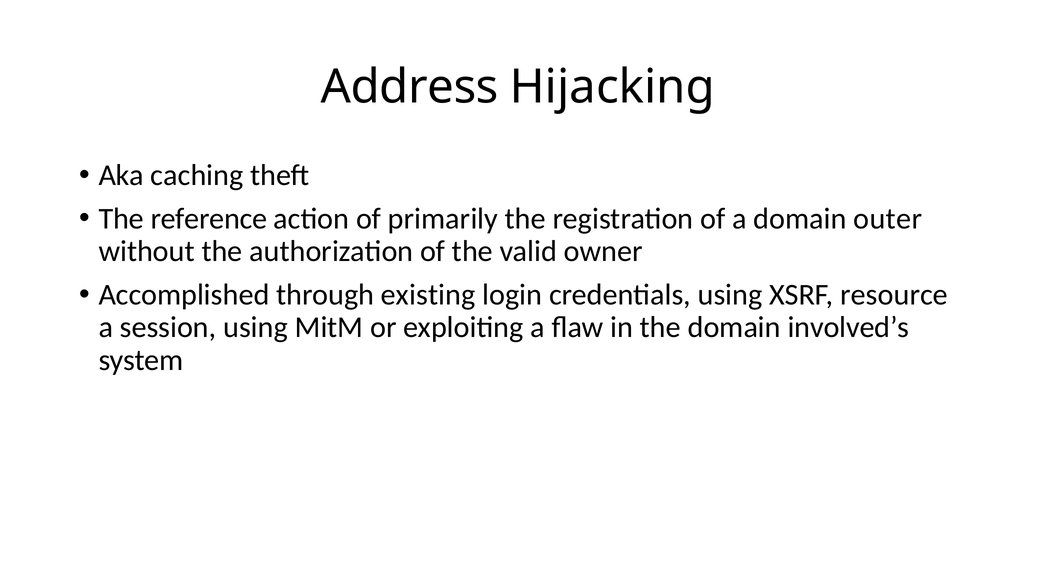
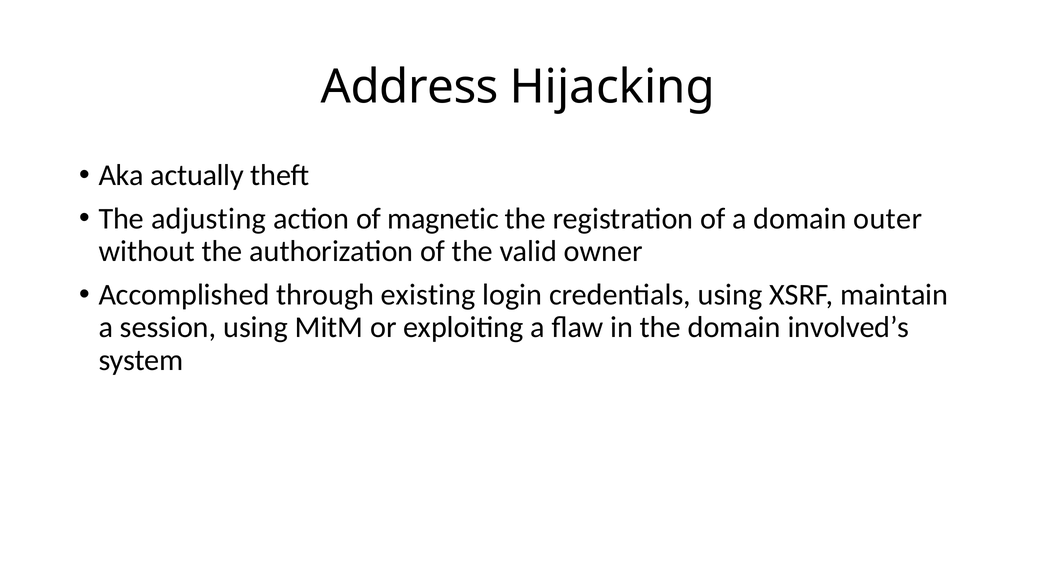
caching: caching -> actually
reference: reference -> adjusting
primarily: primarily -> magnetic
resource: resource -> maintain
